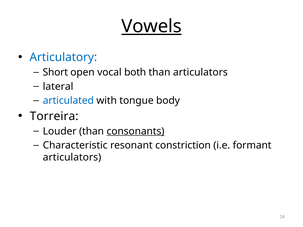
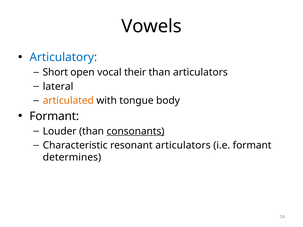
Vowels underline: present -> none
both: both -> their
articulated colour: blue -> orange
Torreira at (54, 116): Torreira -> Formant
resonant constriction: constriction -> articulators
articulators at (72, 158): articulators -> determines
